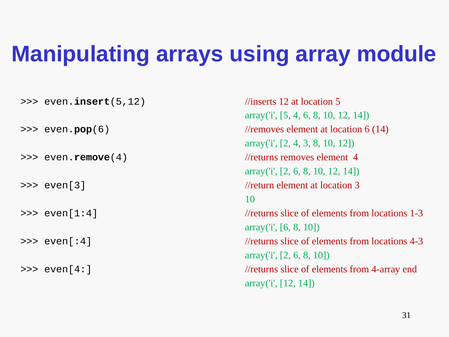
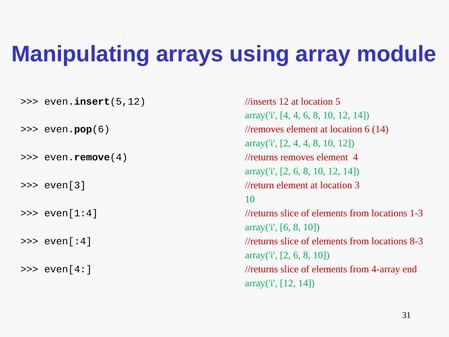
array('i 5: 5 -> 4
2 4 3: 3 -> 4
4-3: 4-3 -> 8-3
